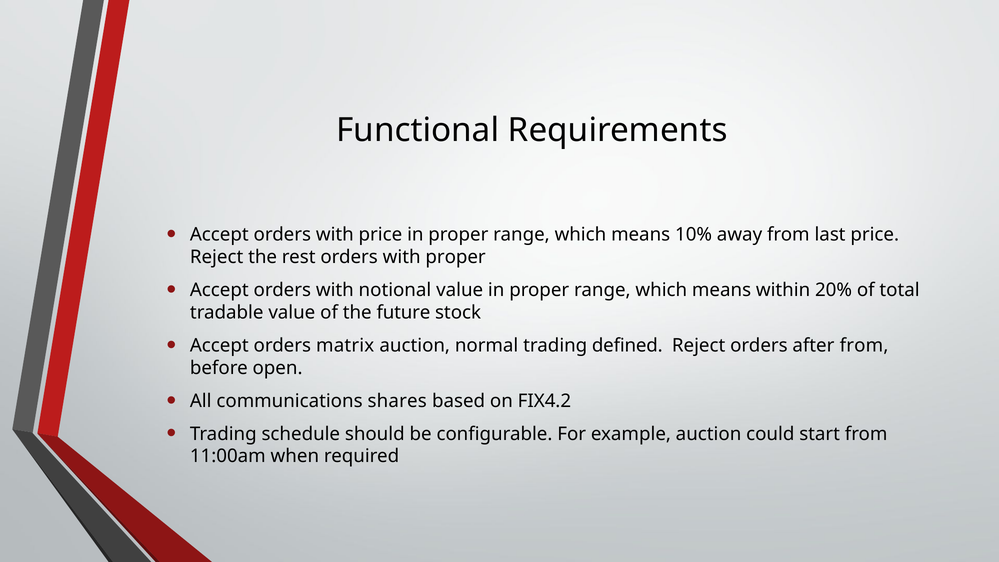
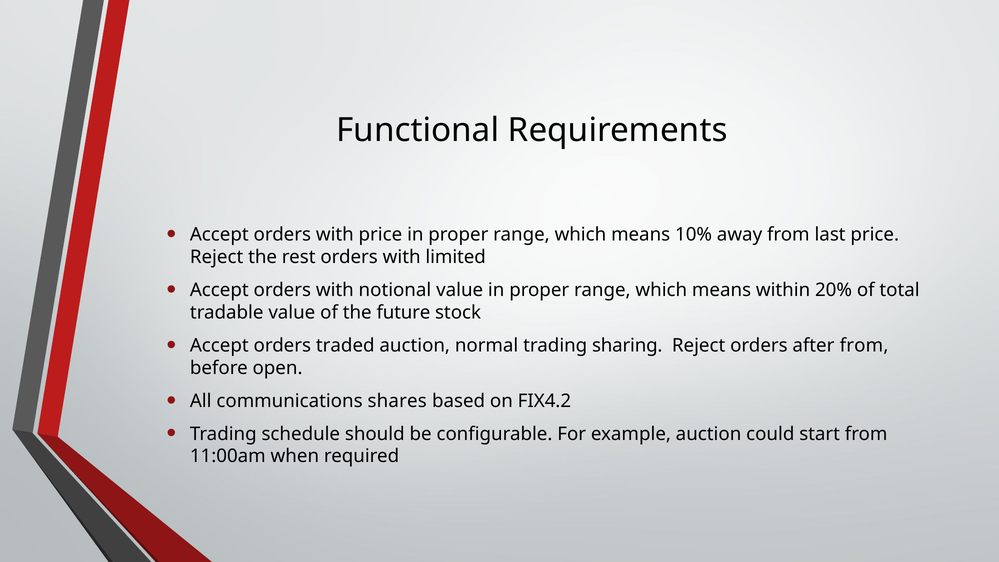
with proper: proper -> limited
matrix: matrix -> traded
defined: defined -> sharing
